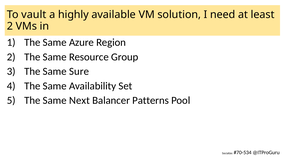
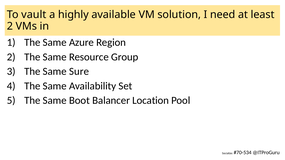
Next: Next -> Boot
Patterns: Patterns -> Location
